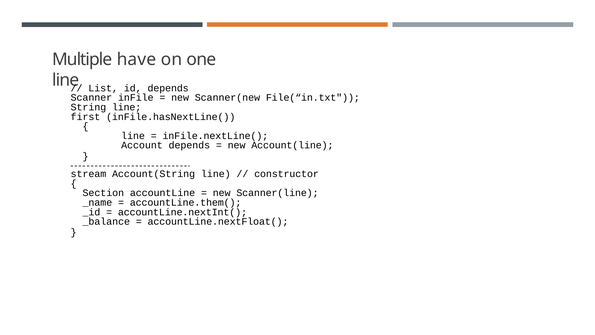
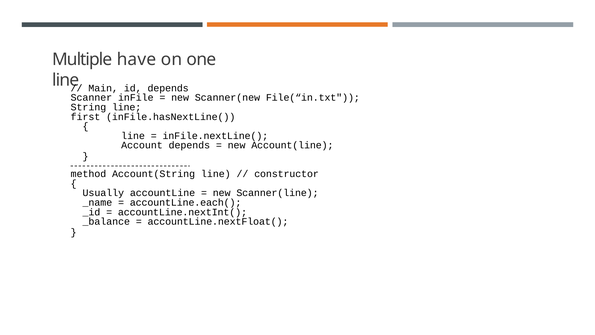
List: List -> Main
stream: stream -> method
Section: Section -> Usually
accountLine.them(: accountLine.them( -> accountLine.each(
